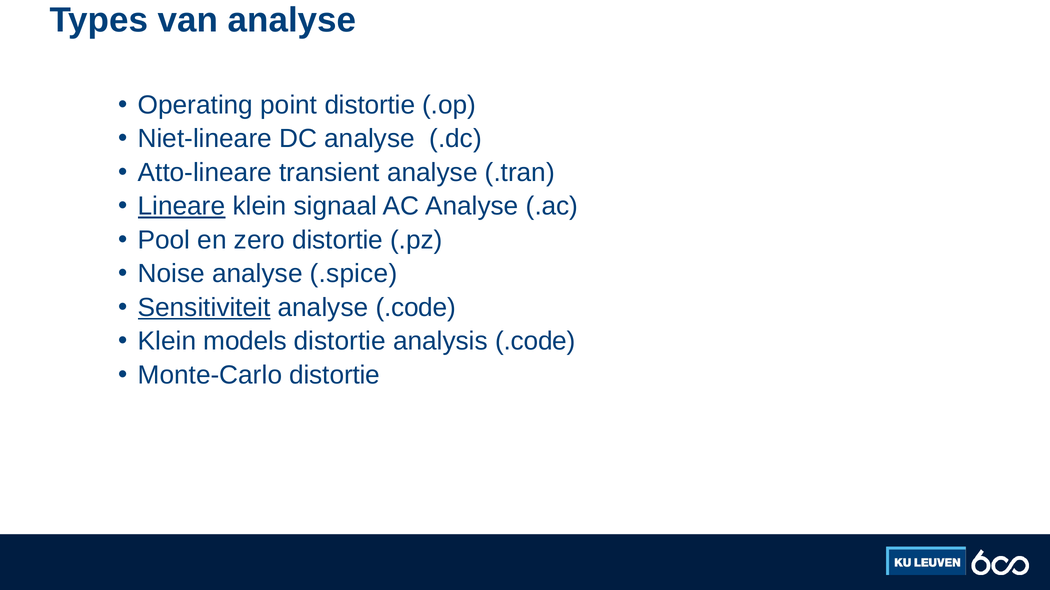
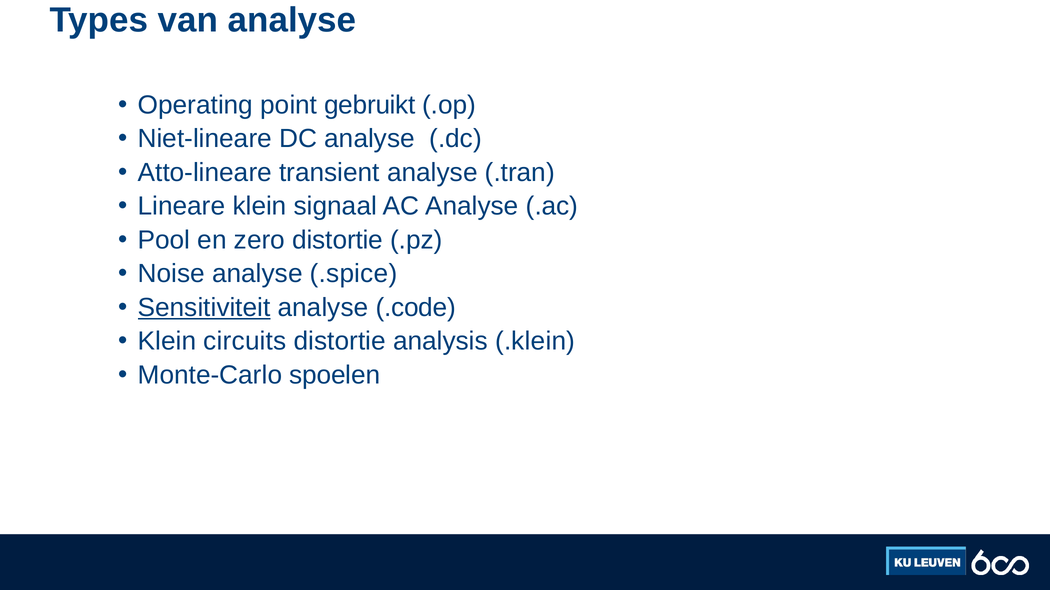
point distortie: distortie -> gebruikt
Lineare underline: present -> none
models: models -> circuits
analysis .code: .code -> .klein
Monte-Carlo distortie: distortie -> spoelen
